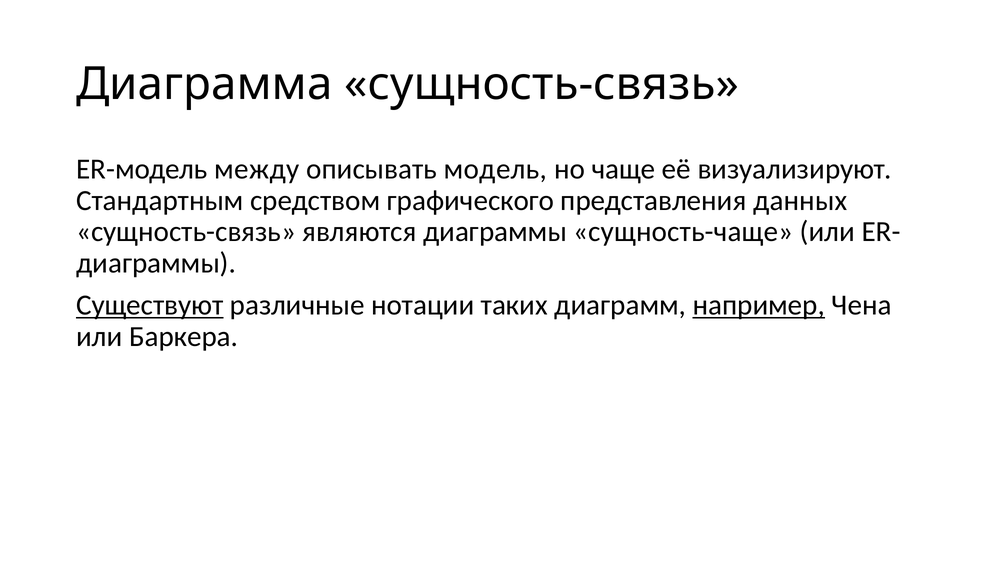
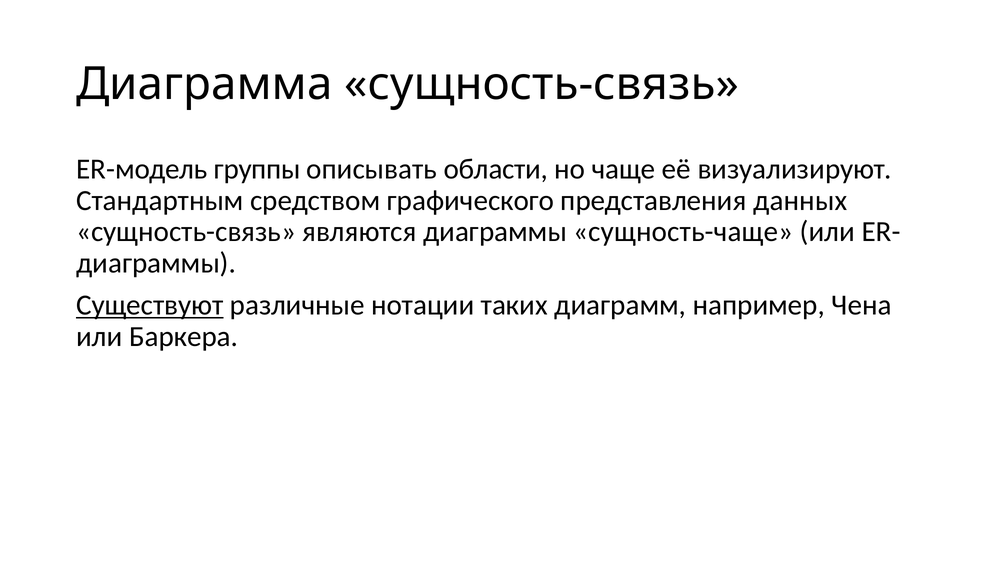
между: между -> группы
модель: модель -> области
например underline: present -> none
